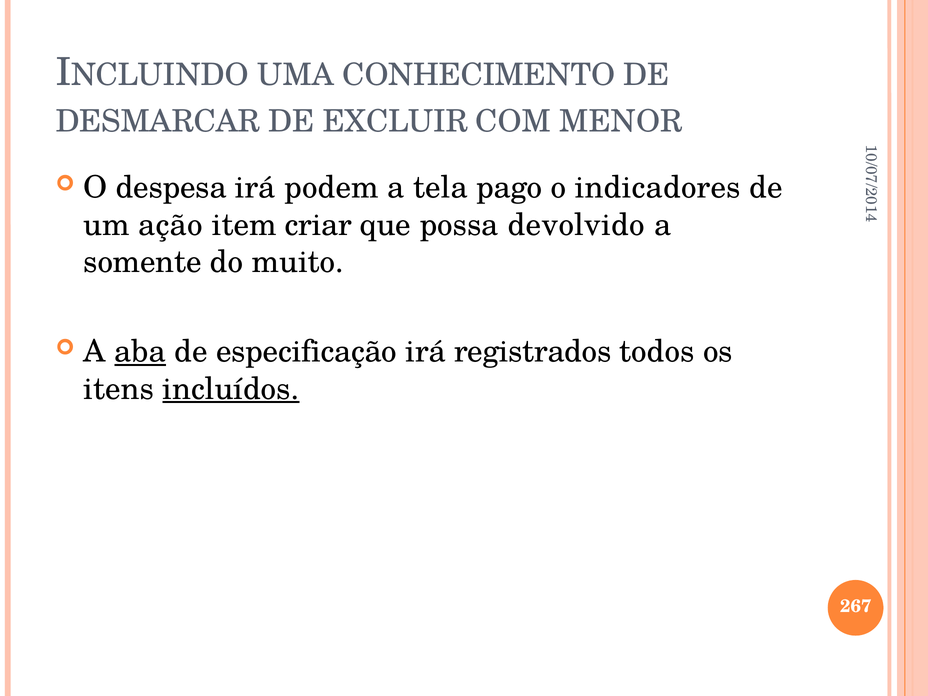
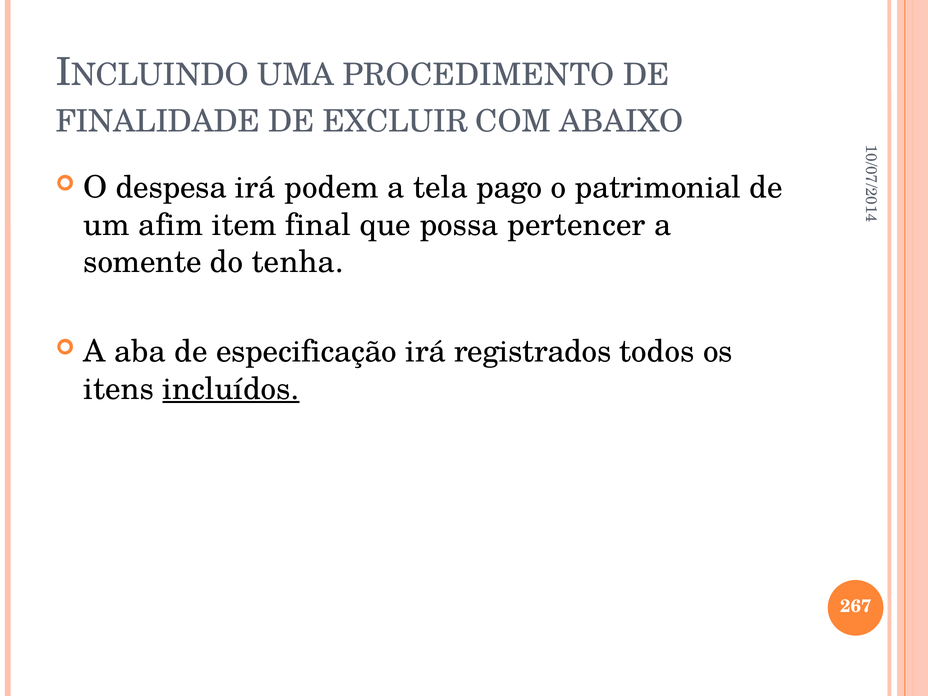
CONHECIMENTO: CONHECIMENTO -> PROCEDIMENTO
DESMARCAR: DESMARCAR -> FINALIDADE
MENOR: MENOR -> ABAIXO
indicadores: indicadores -> patrimonial
ação: ação -> afim
criar: criar -> final
devolvido: devolvido -> pertencer
muito: muito -> tenha
aba underline: present -> none
